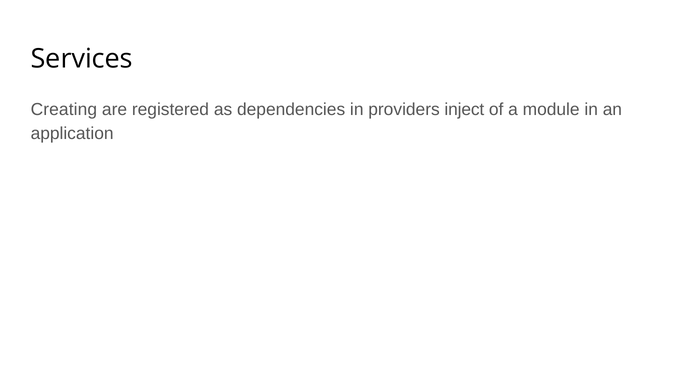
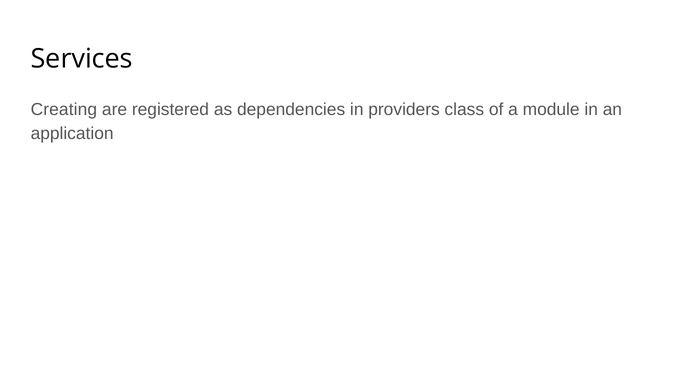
inject: inject -> class
